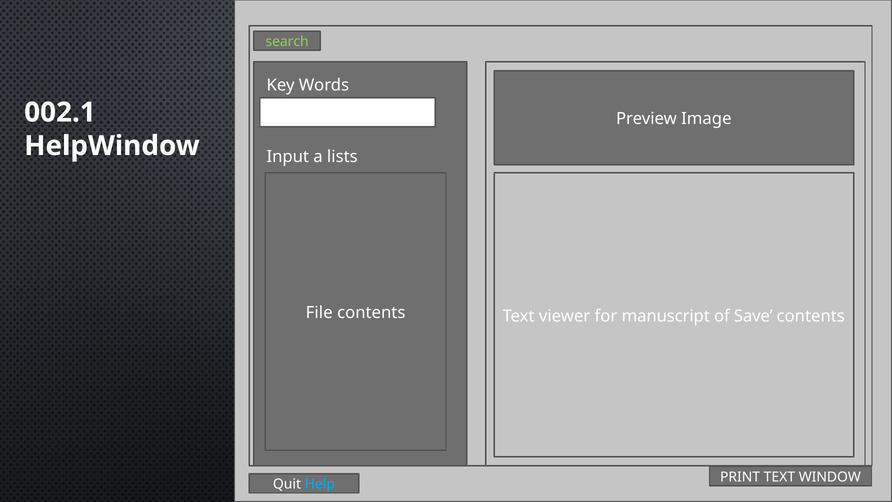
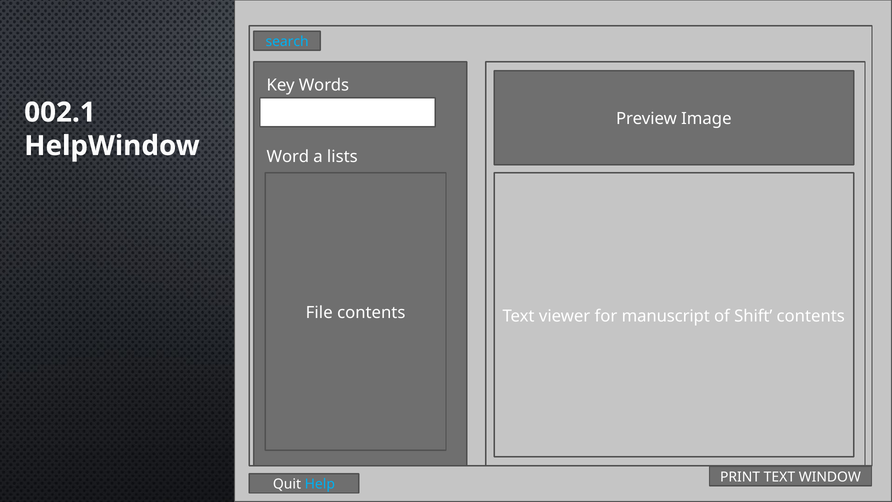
search colour: light green -> light blue
Input: Input -> Word
Save: Save -> Shift
